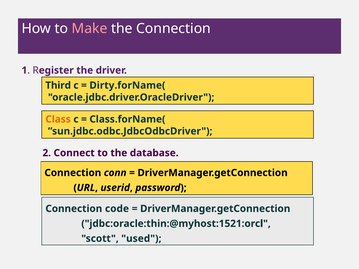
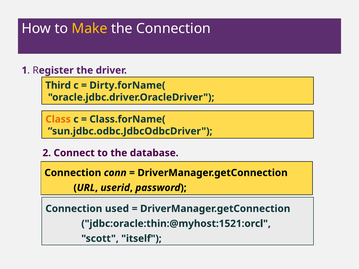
Make colour: pink -> yellow
code: code -> used
used: used -> itself
